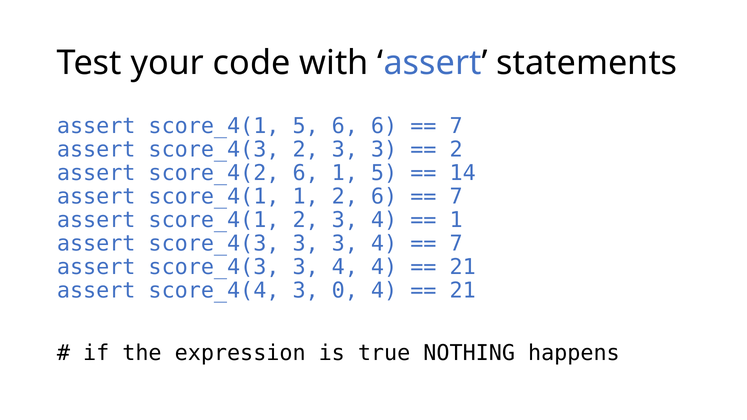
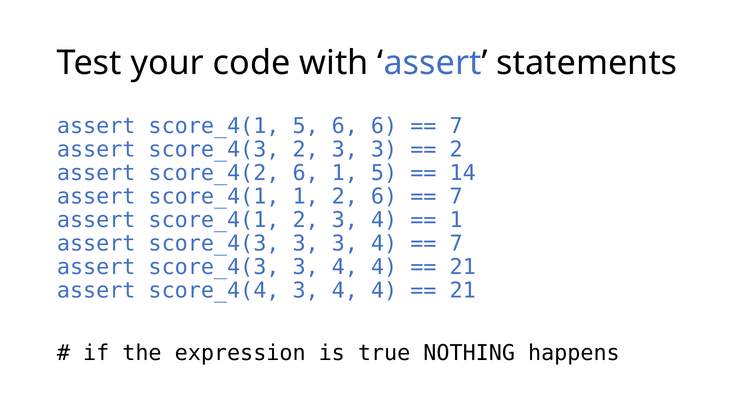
score_4(4 3 0: 0 -> 4
